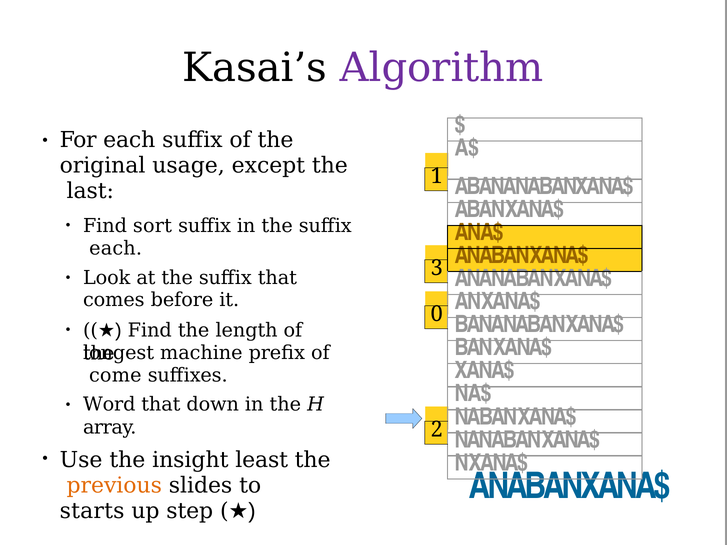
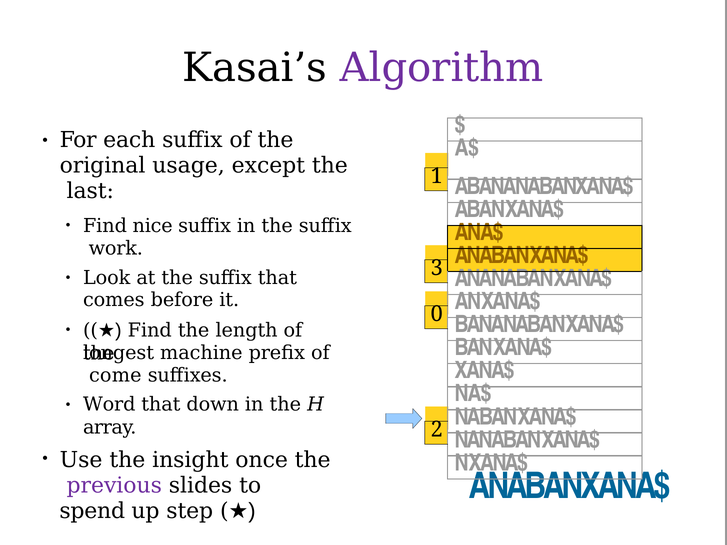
sort: sort -> nice
each at (116, 248): each -> work
least: least -> once
previous colour: orange -> purple
starts: starts -> spend
